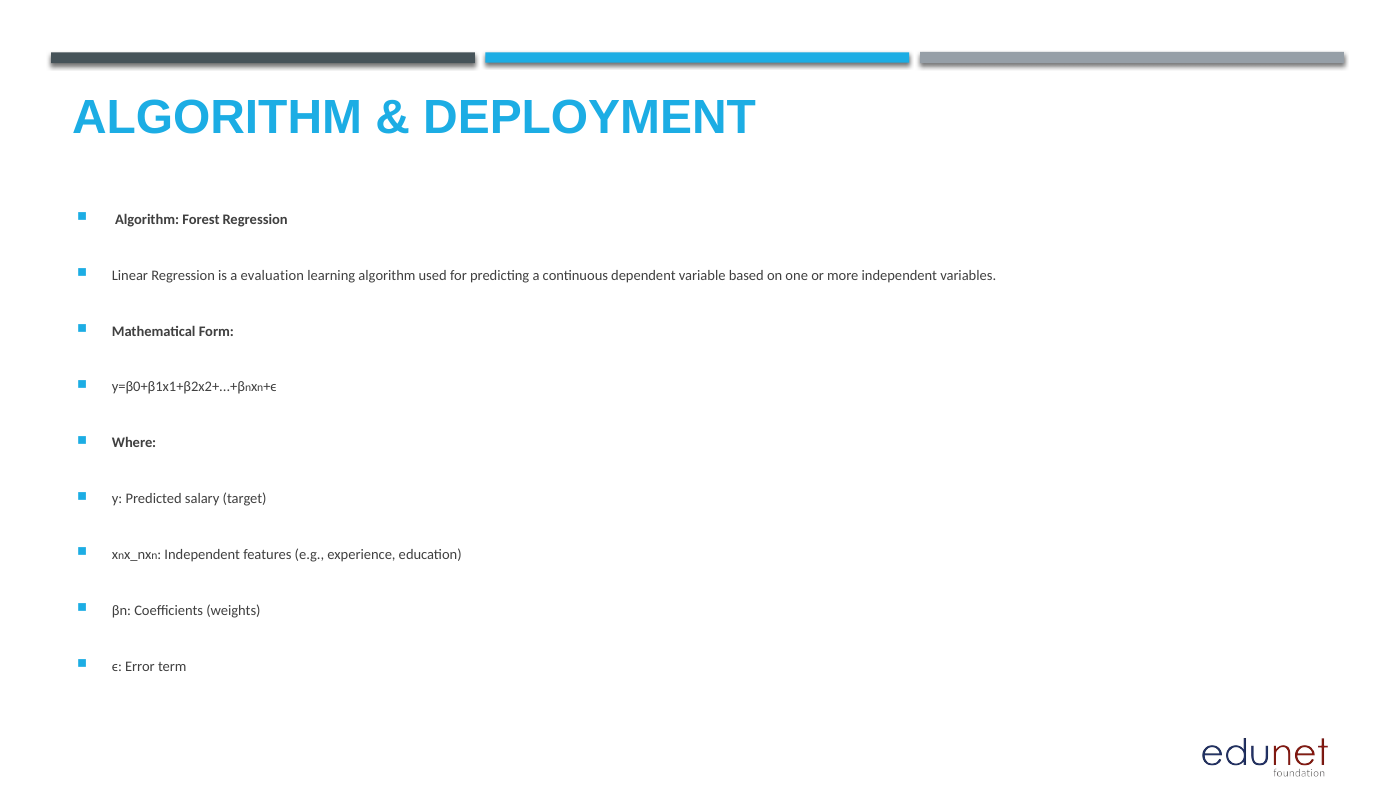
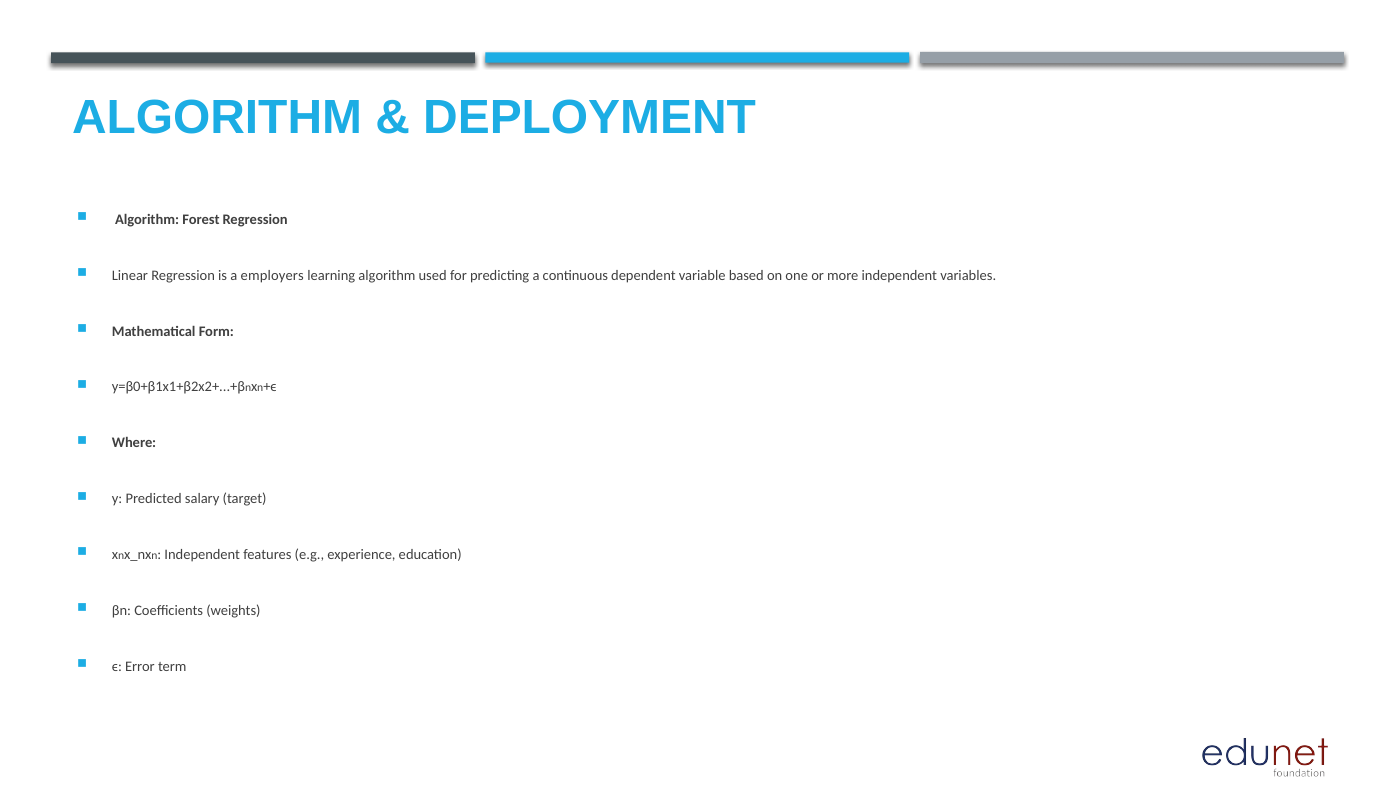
evaluation: evaluation -> employers
